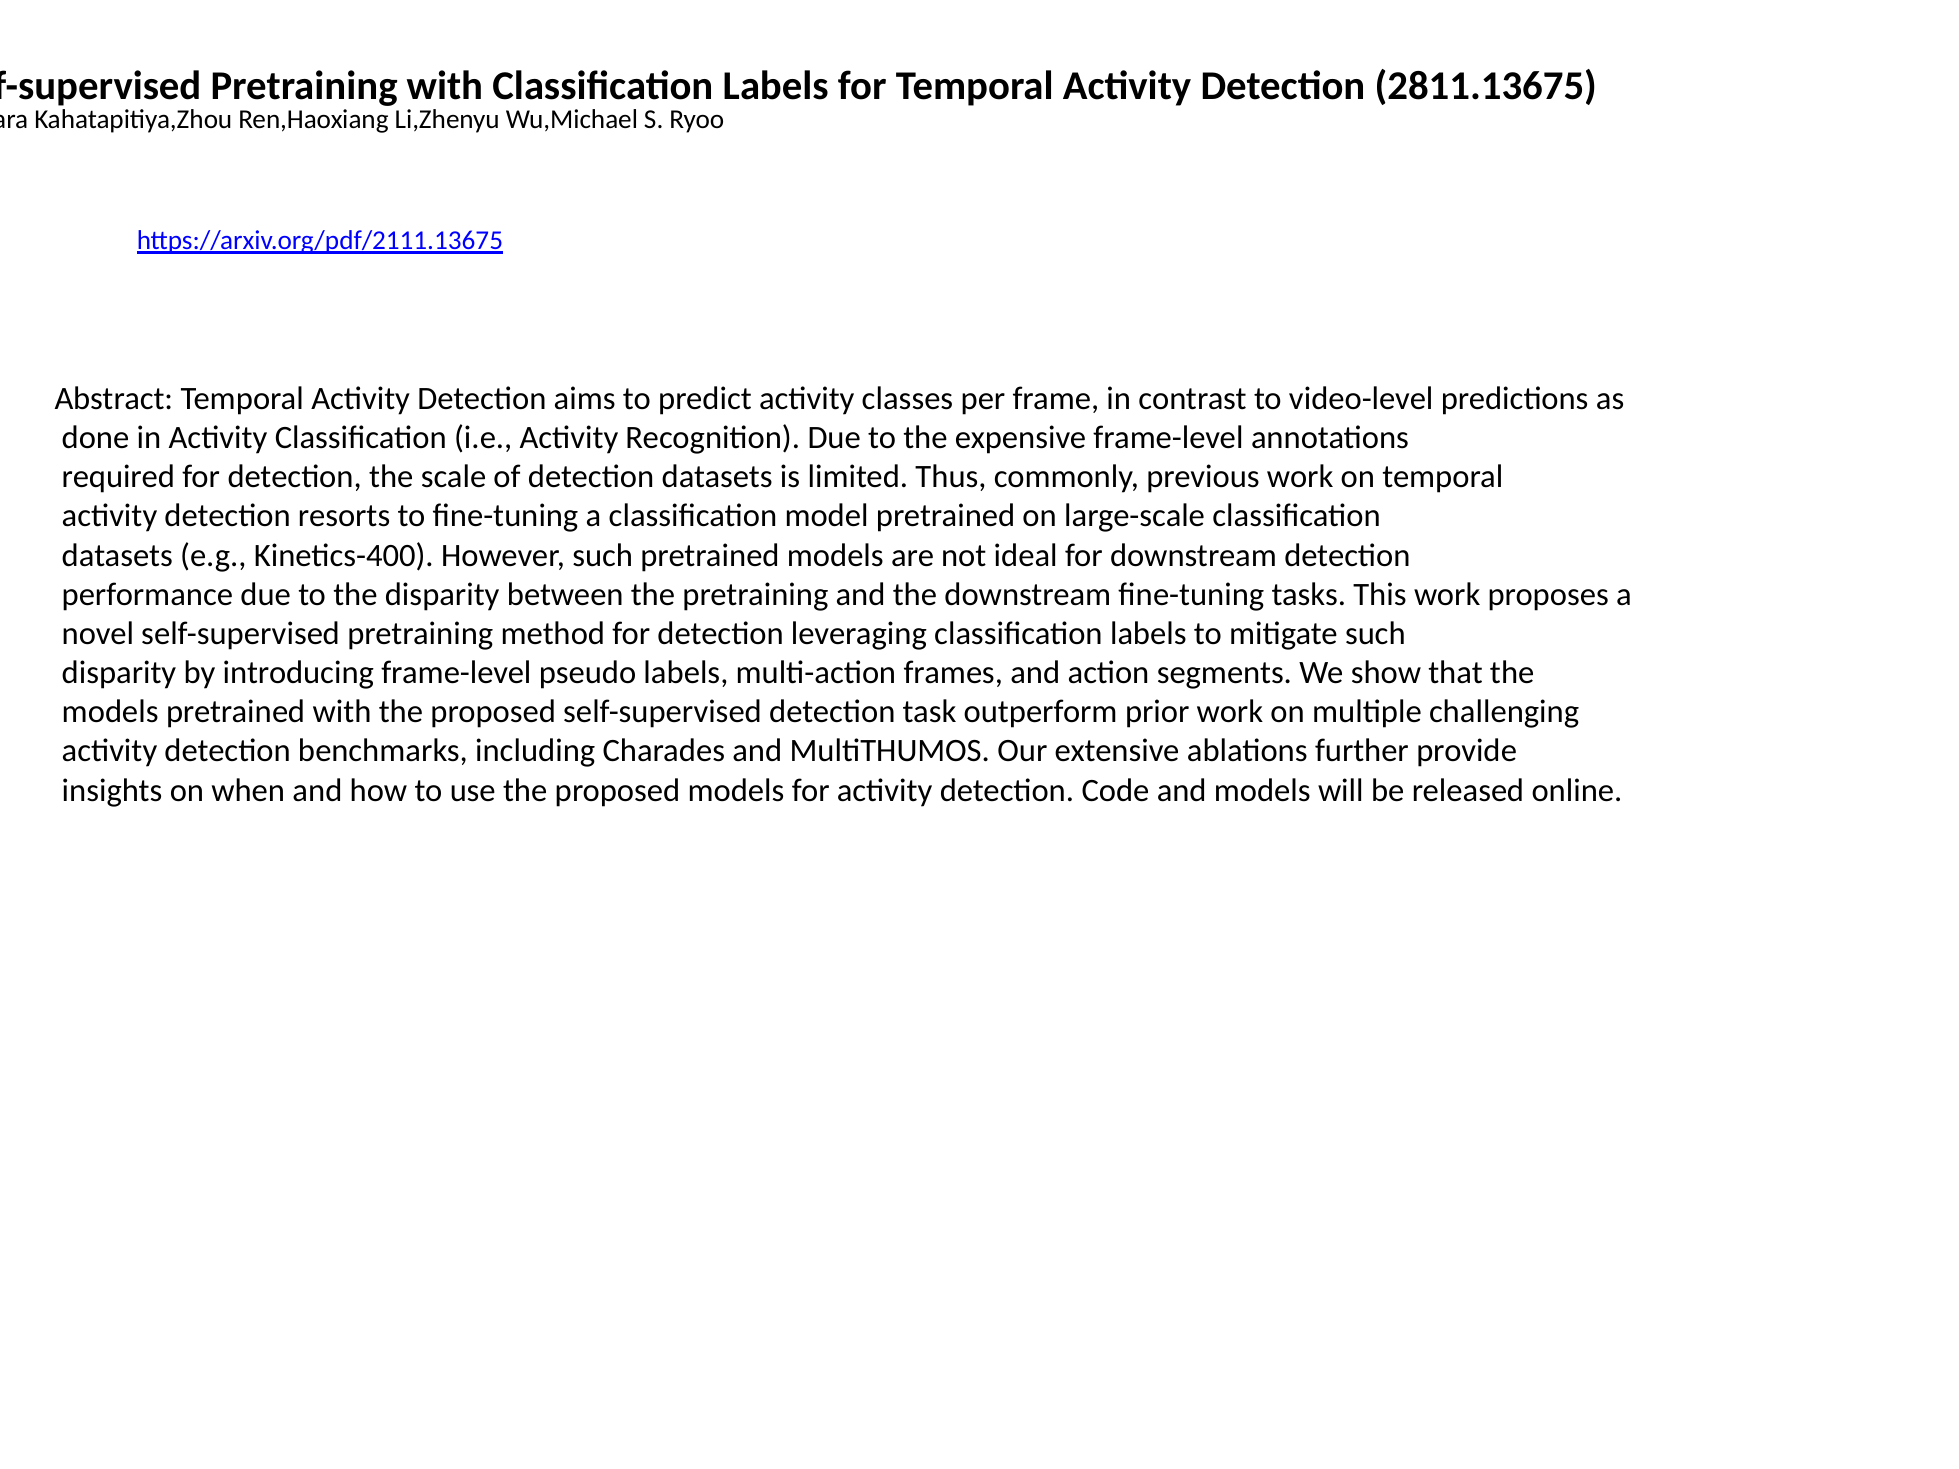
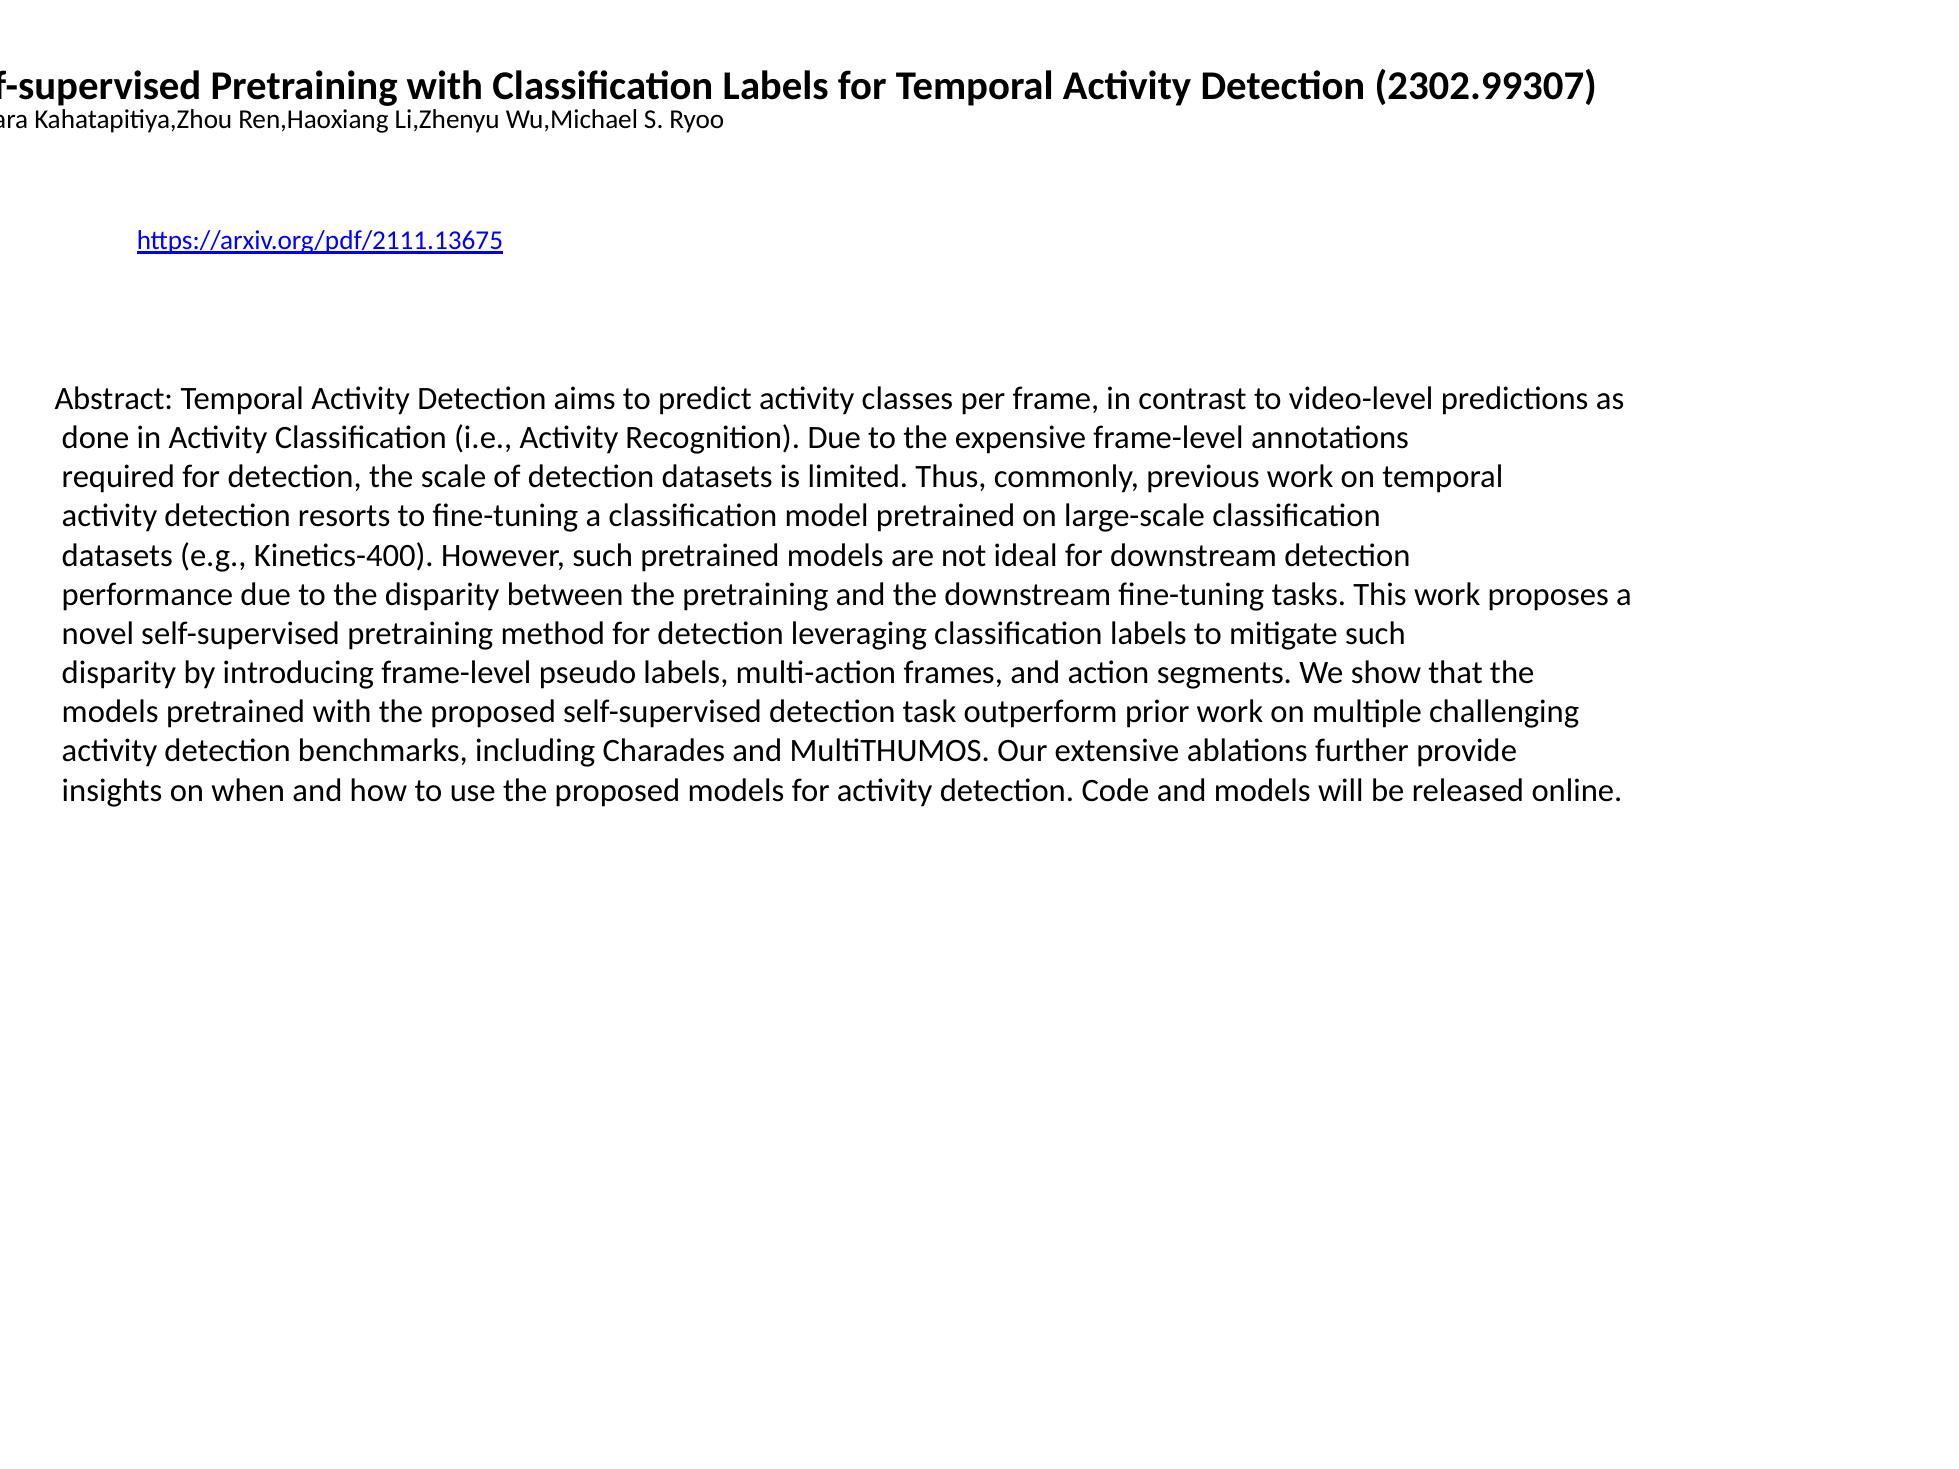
2811.13675: 2811.13675 -> 2302.99307
